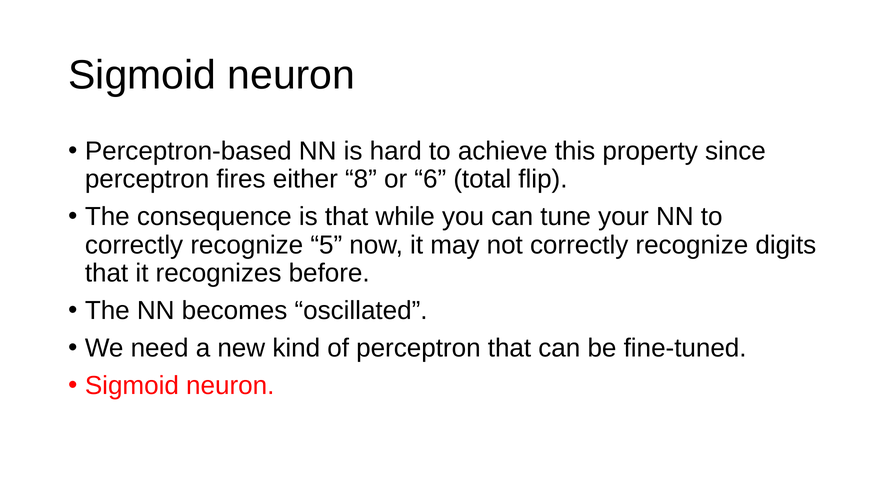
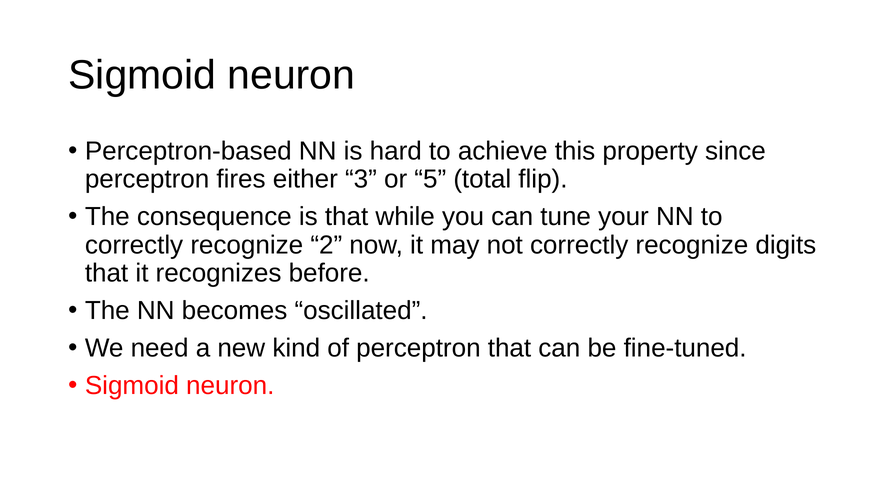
8: 8 -> 3
6: 6 -> 5
5: 5 -> 2
